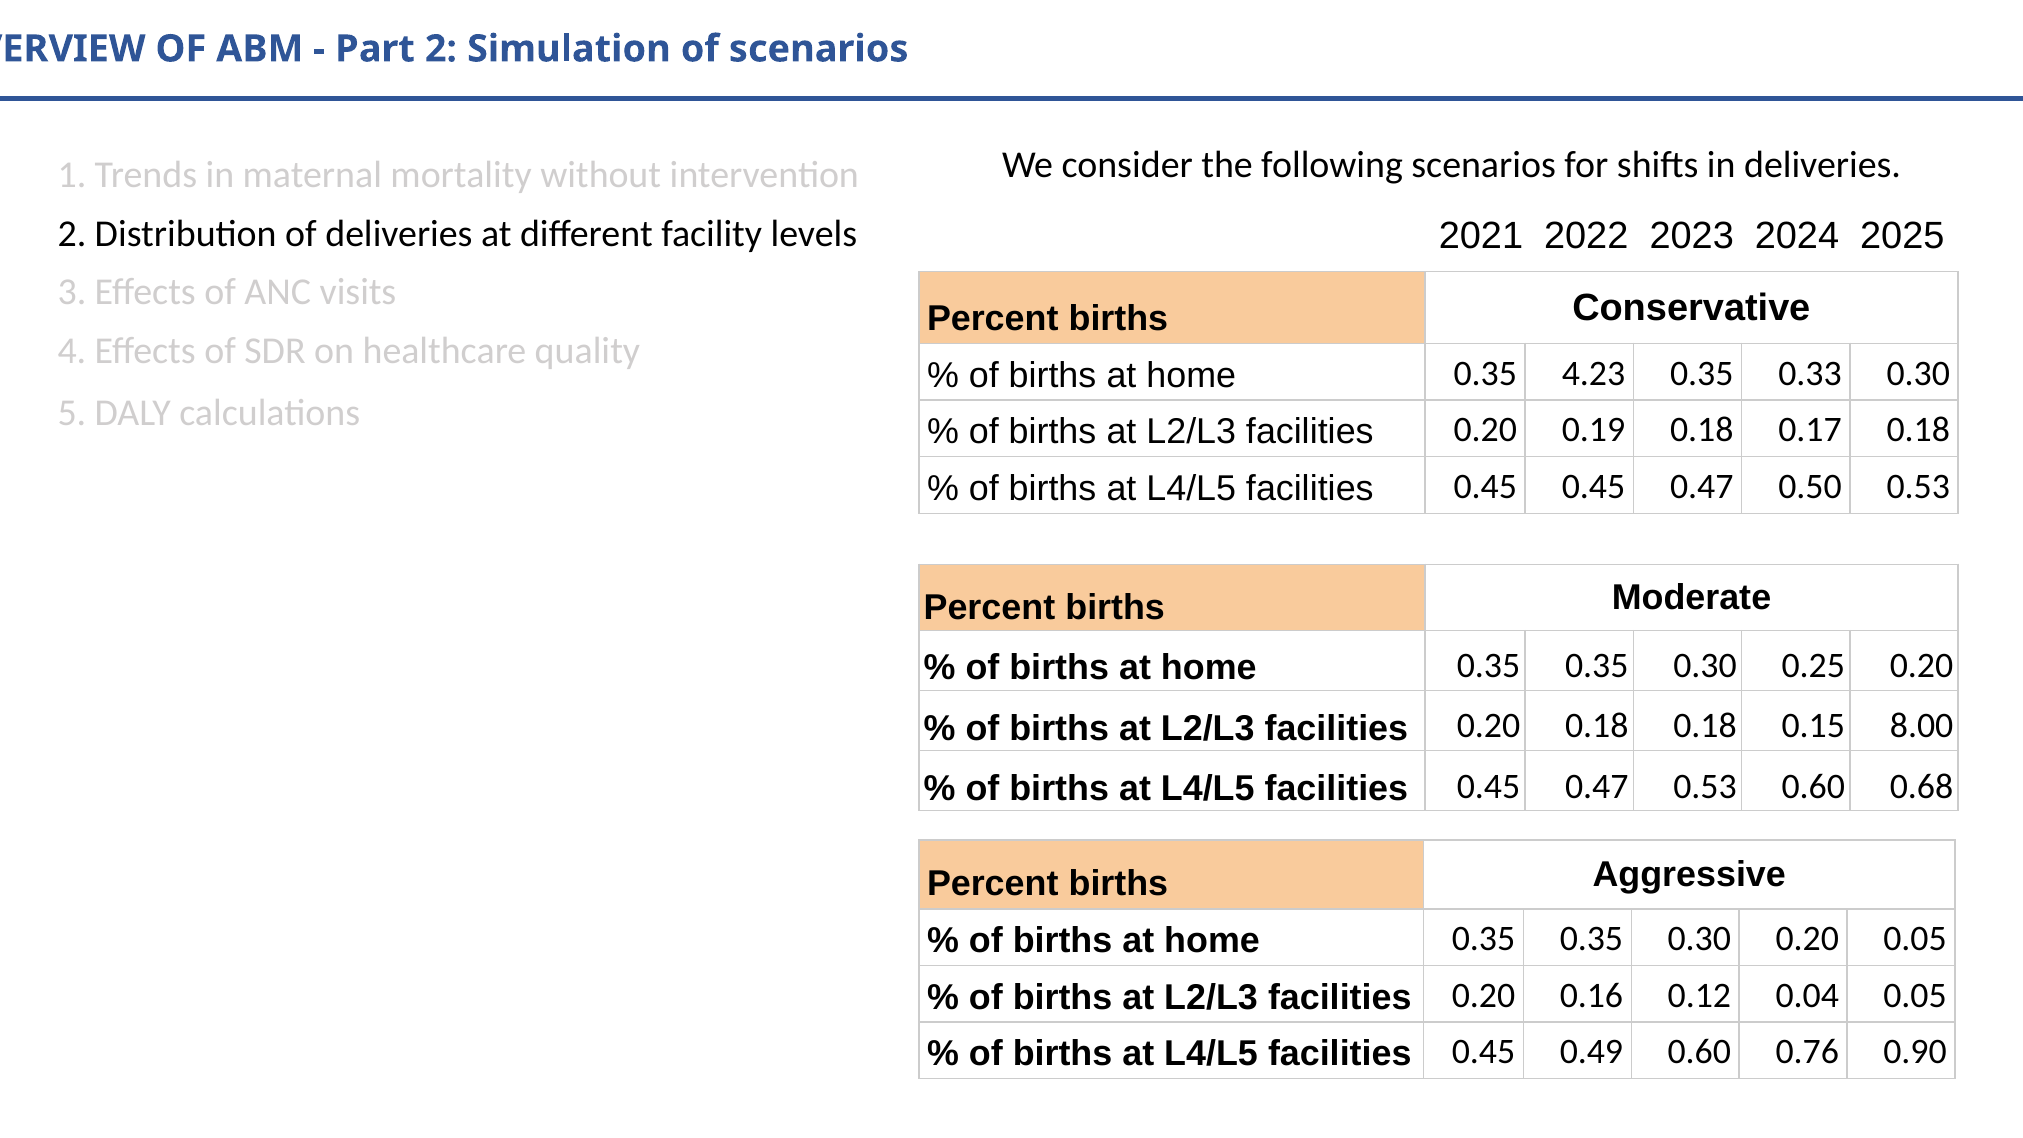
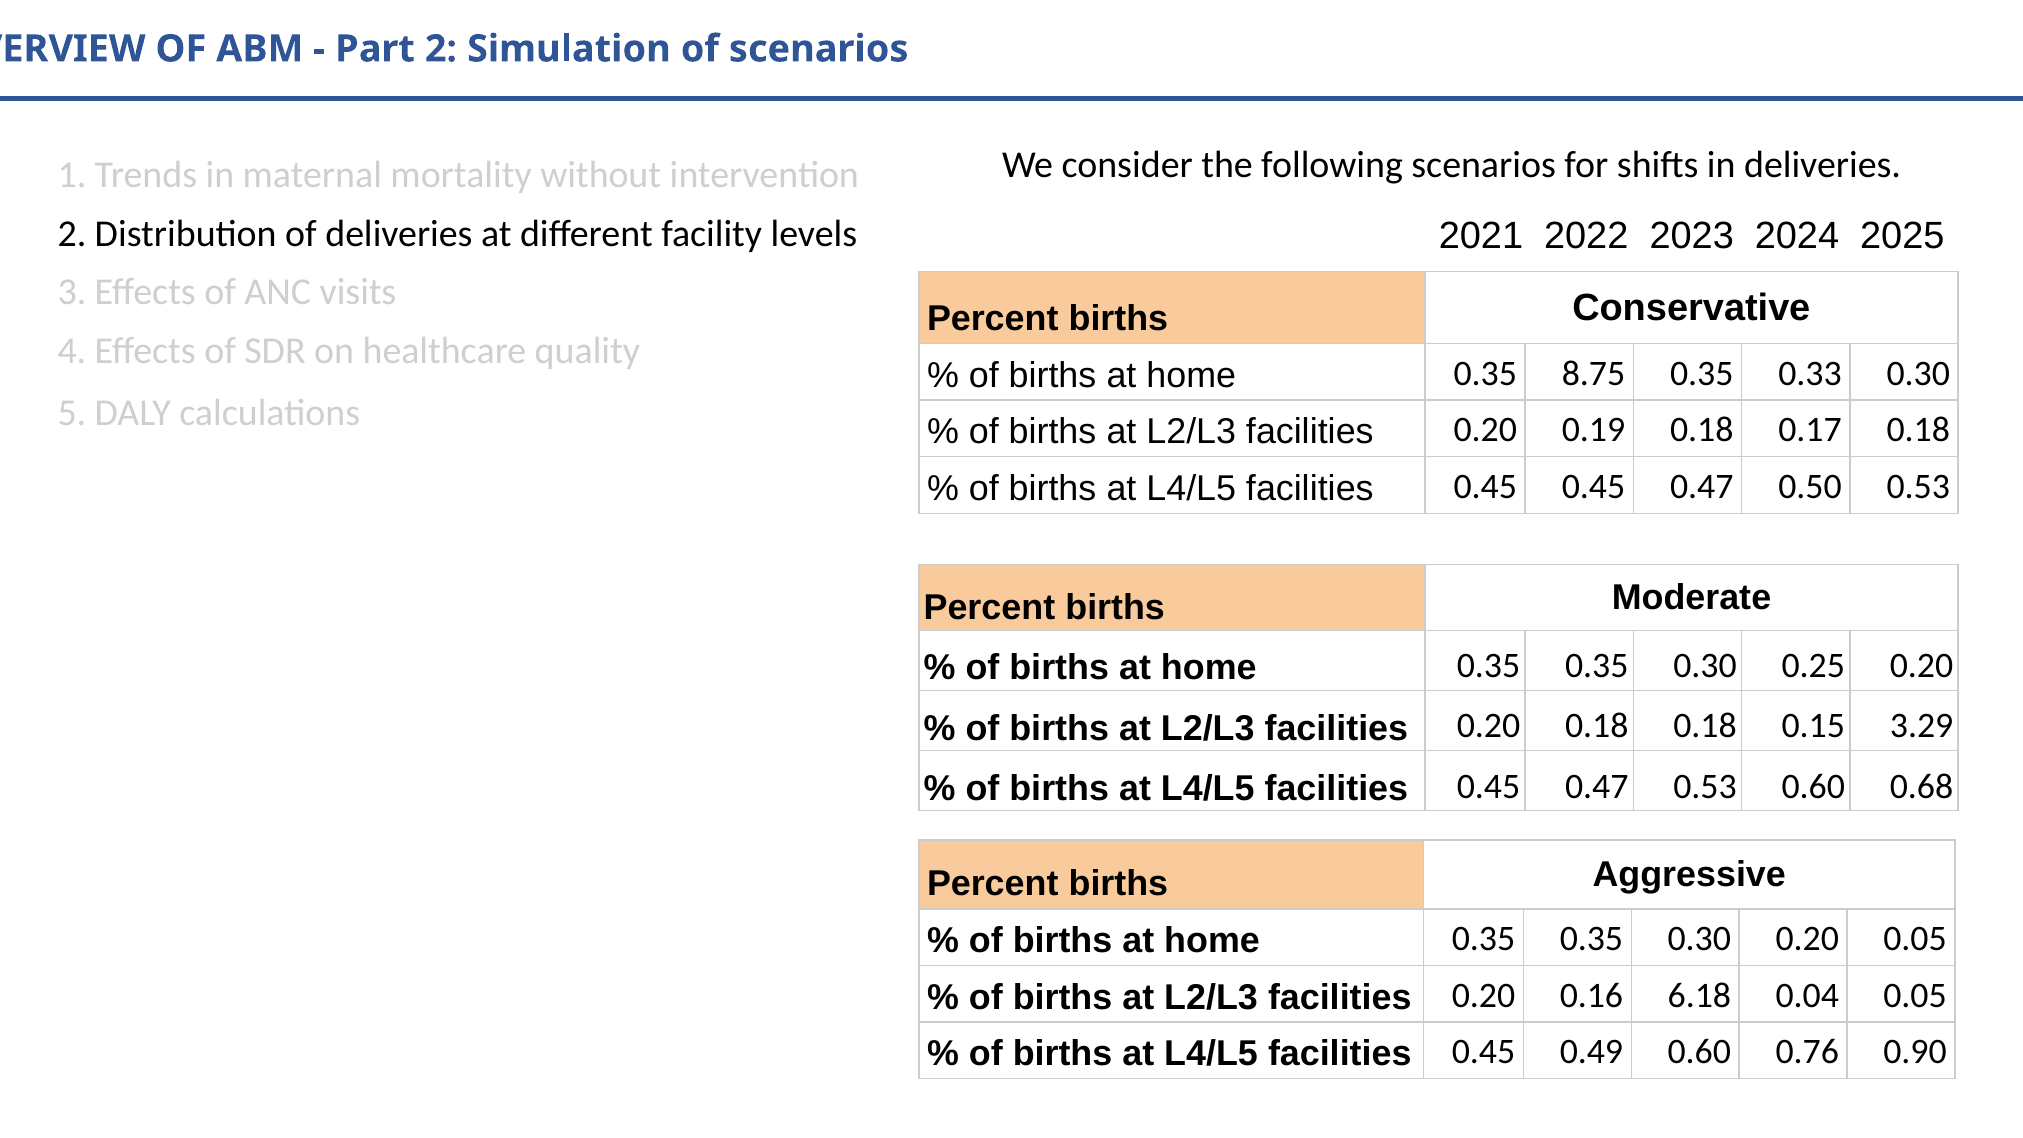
4.23: 4.23 -> 8.75
8.00: 8.00 -> 3.29
0.12: 0.12 -> 6.18
